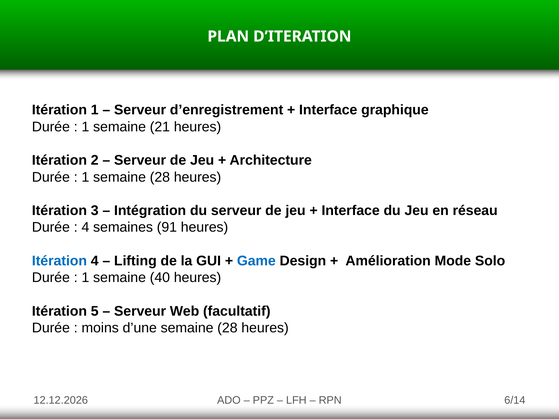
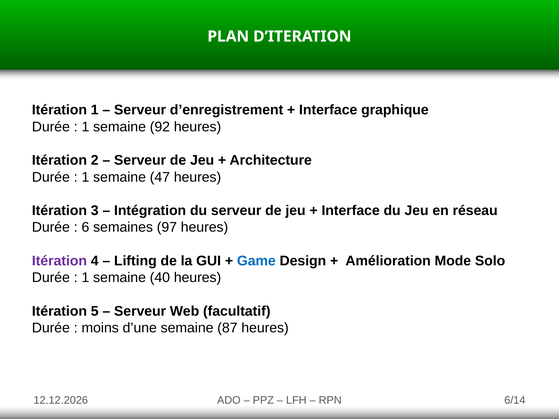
21: 21 -> 92
1 semaine 28: 28 -> 47
4 at (85, 228): 4 -> 6
91: 91 -> 97
Itération at (59, 261) colour: blue -> purple
d’une semaine 28: 28 -> 87
